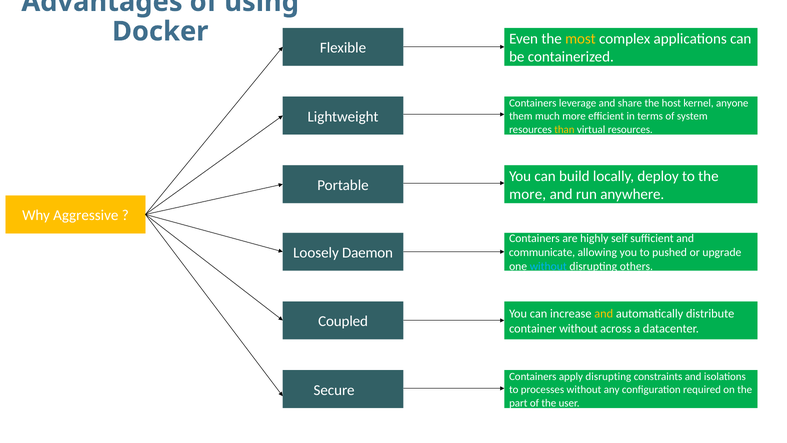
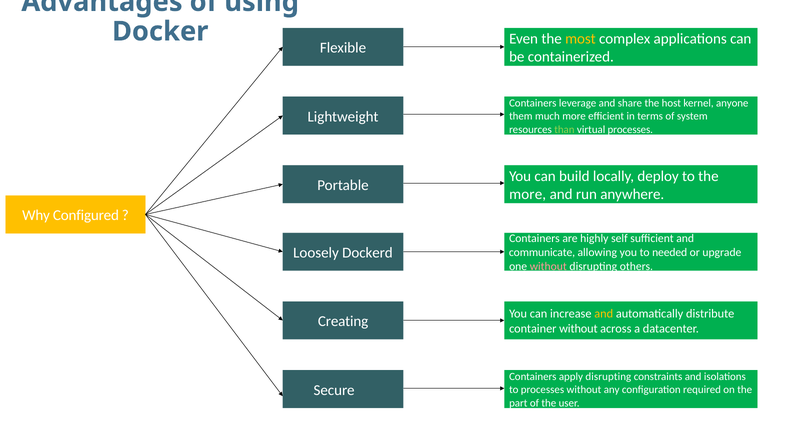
than colour: yellow -> light green
virtual resources: resources -> processes
Aggressive: Aggressive -> Configured
Daemon: Daemon -> Dockerd
pushed: pushed -> needed
without at (548, 266) colour: light blue -> pink
Coupled: Coupled -> Creating
